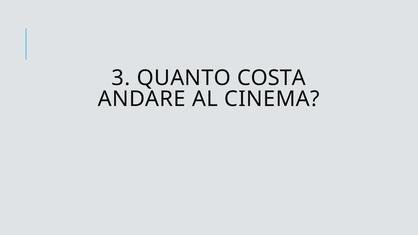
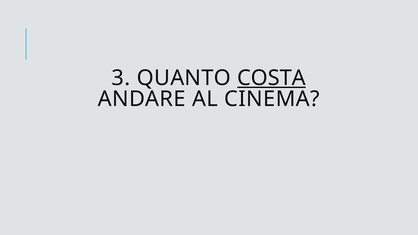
COSTA underline: none -> present
